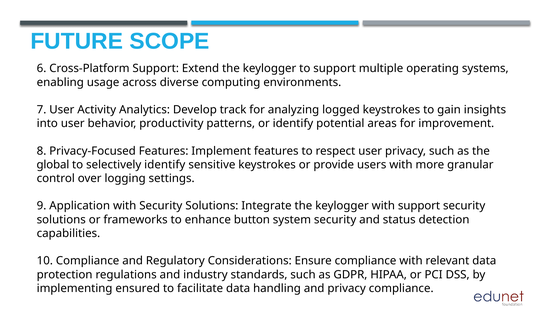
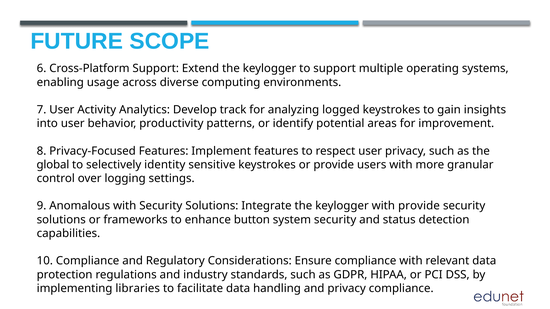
selectively identify: identify -> identity
Application: Application -> Anomalous
with support: support -> provide
ensured: ensured -> libraries
